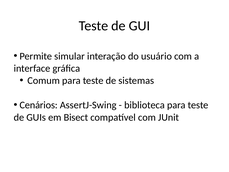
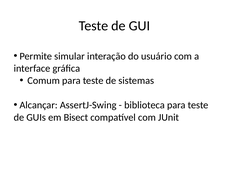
Cenários: Cenários -> Alcançar
